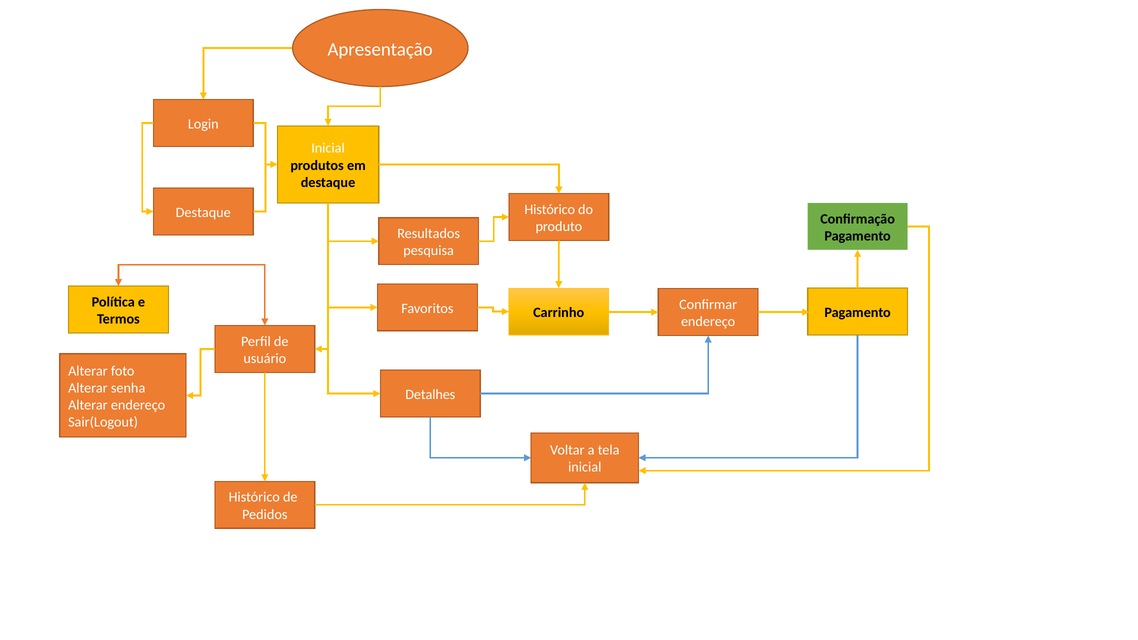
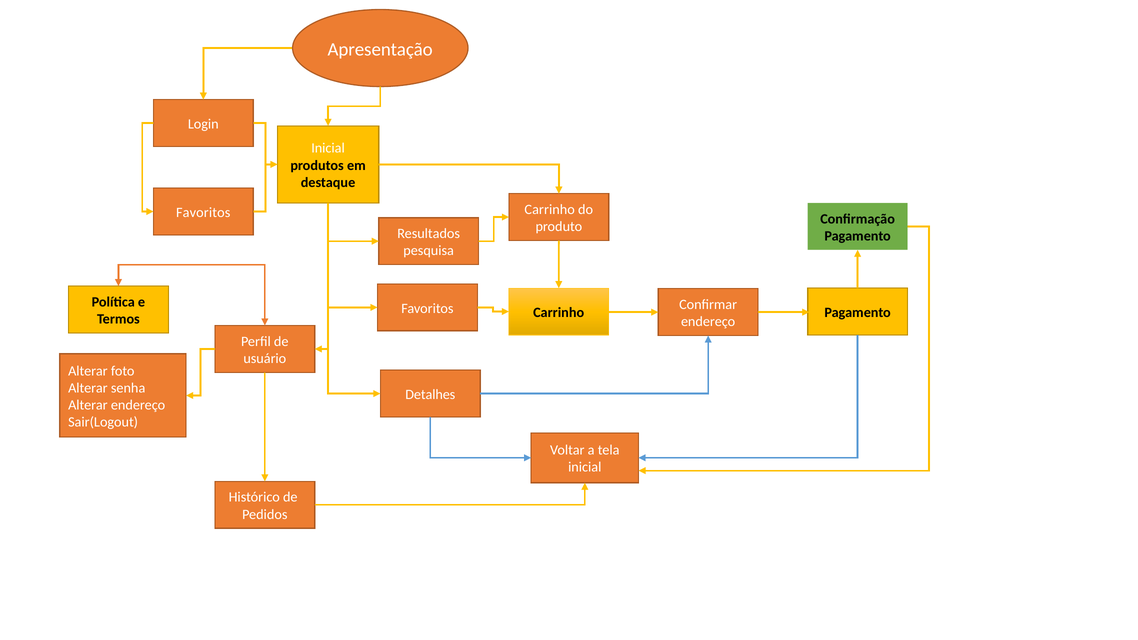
Histórico at (550, 210): Histórico -> Carrinho
Destaque at (203, 213): Destaque -> Favoritos
